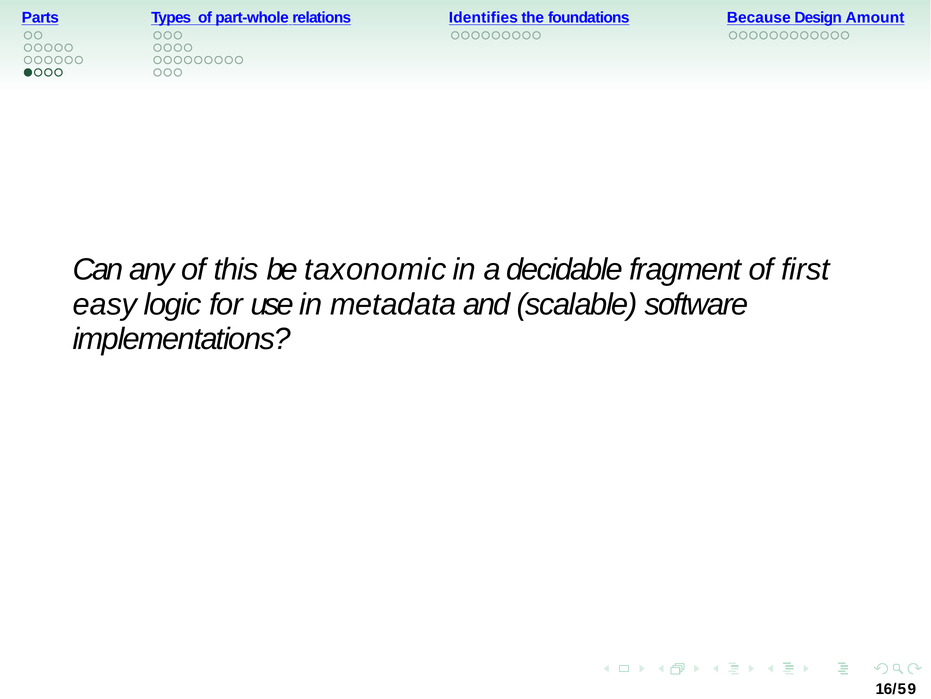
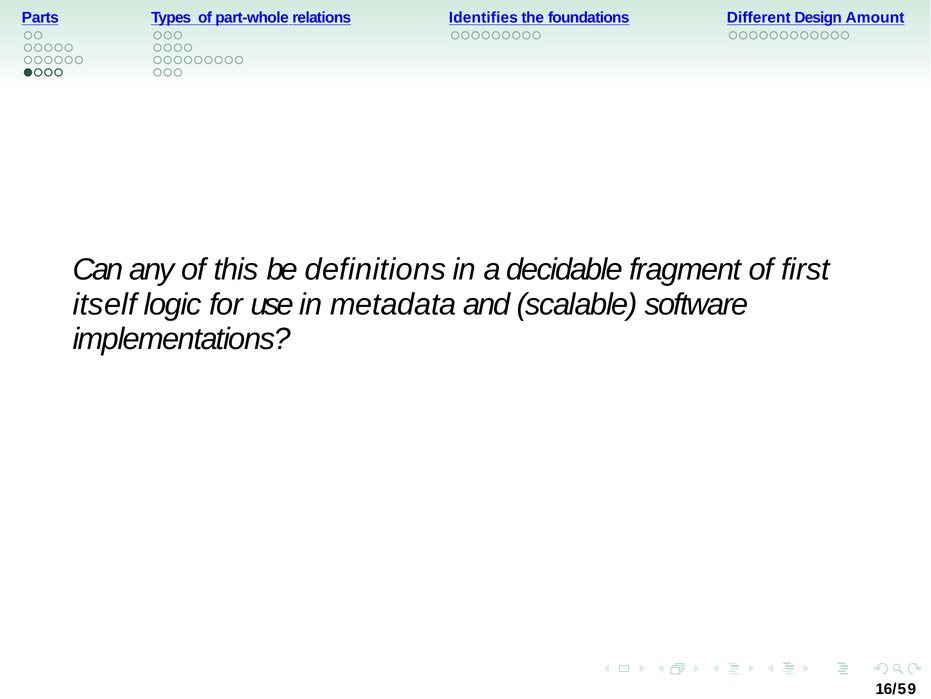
Because: Because -> Different
taxonomic: taxonomic -> definitions
easy: easy -> itself
